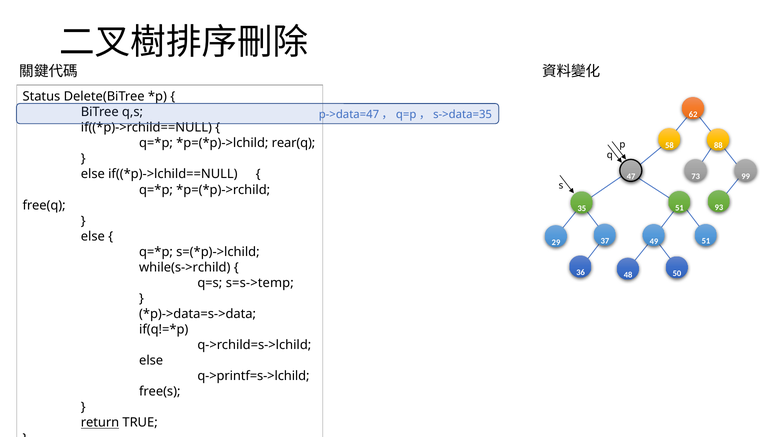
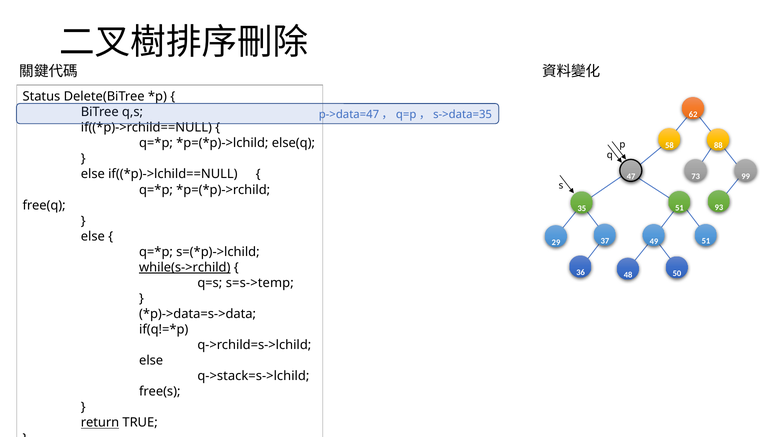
rear(q: rear(q -> else(q
while(s->rchild underline: none -> present
q->printf=s->lchild: q->printf=s->lchild -> q->stack=s->lchild
